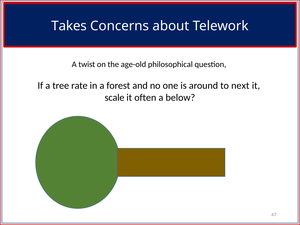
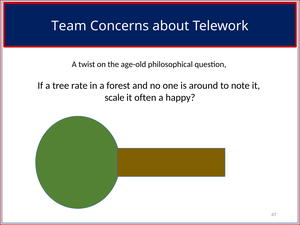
Takes: Takes -> Team
next: next -> note
below: below -> happy
